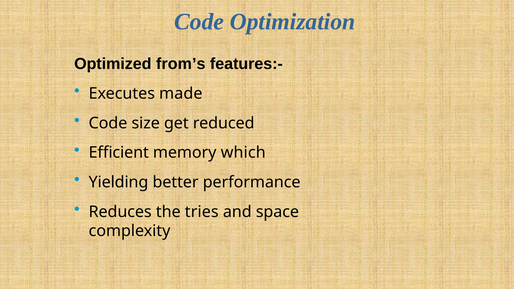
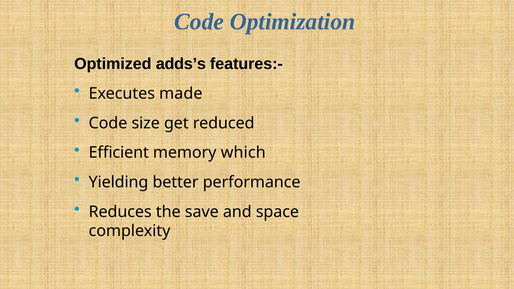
from’s: from’s -> adds’s
tries: tries -> save
